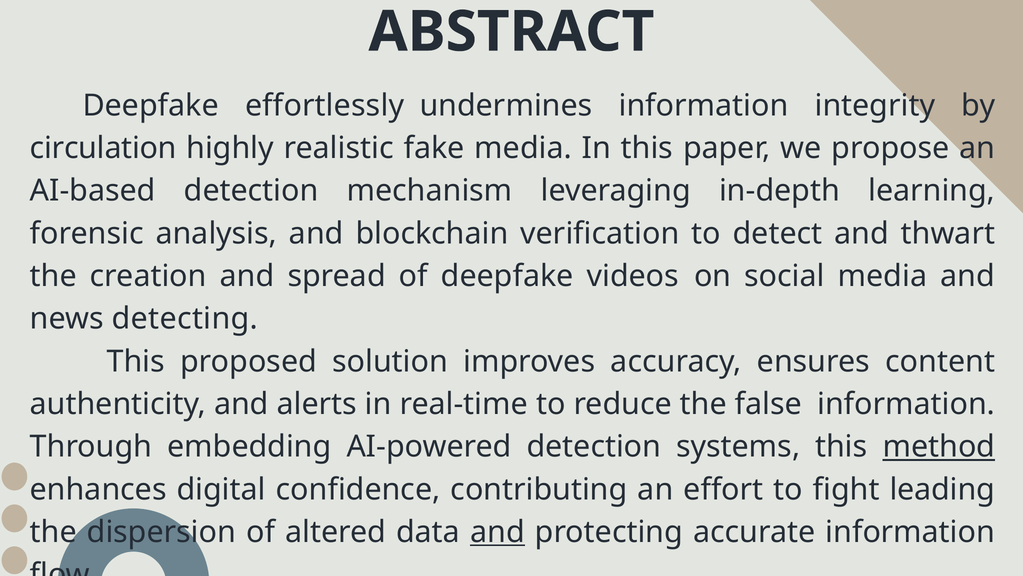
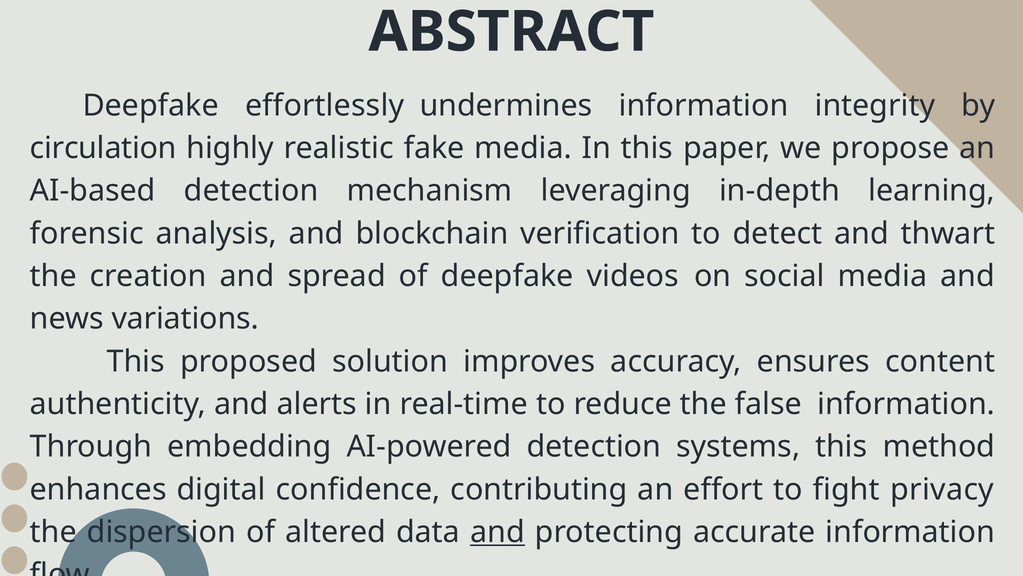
detecting: detecting -> variations
method underline: present -> none
leading: leading -> privacy
